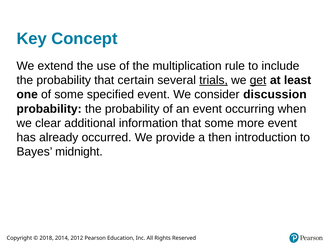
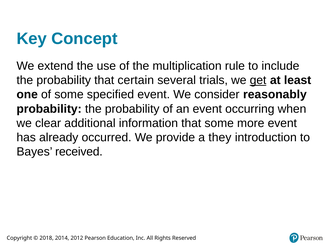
trials underline: present -> none
discussion: discussion -> reasonably
then: then -> they
midnight: midnight -> received
